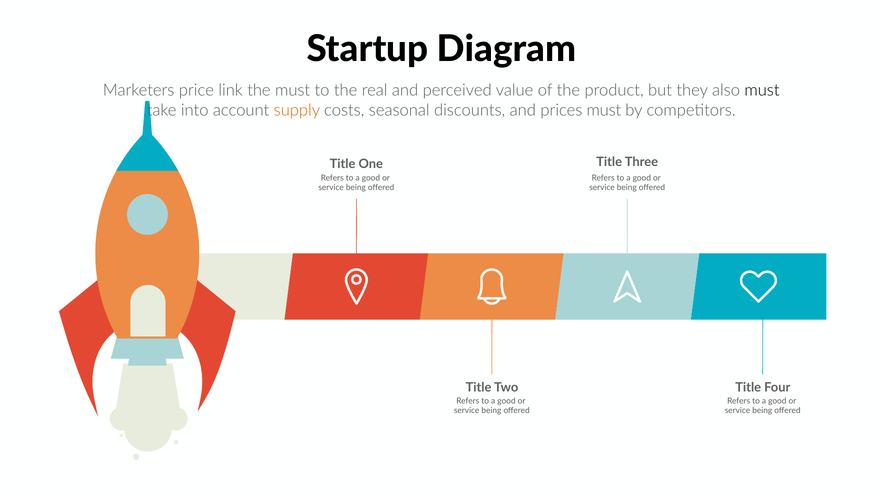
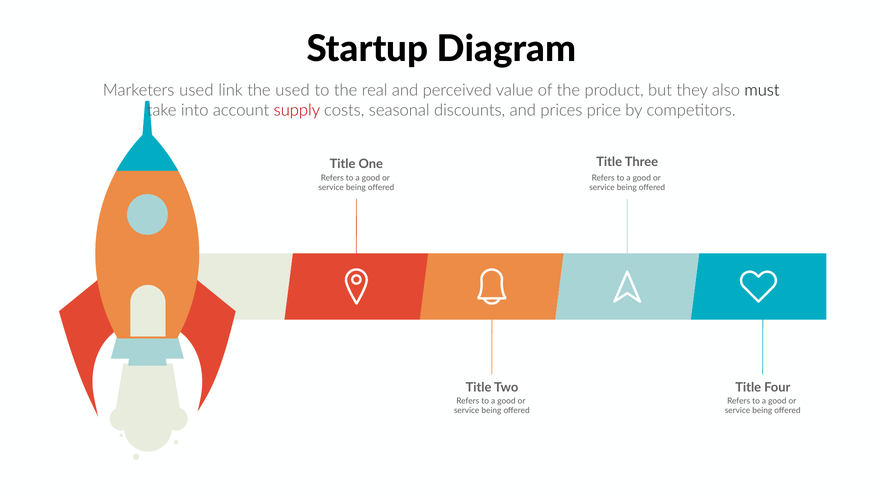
Marketers price: price -> used
the must: must -> used
supply colour: orange -> red
prices must: must -> price
